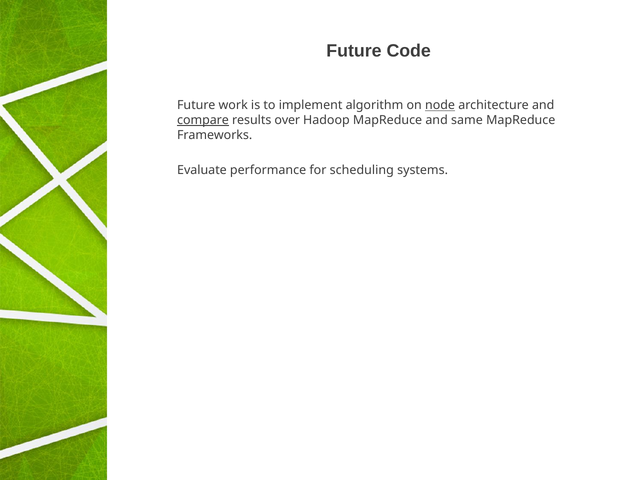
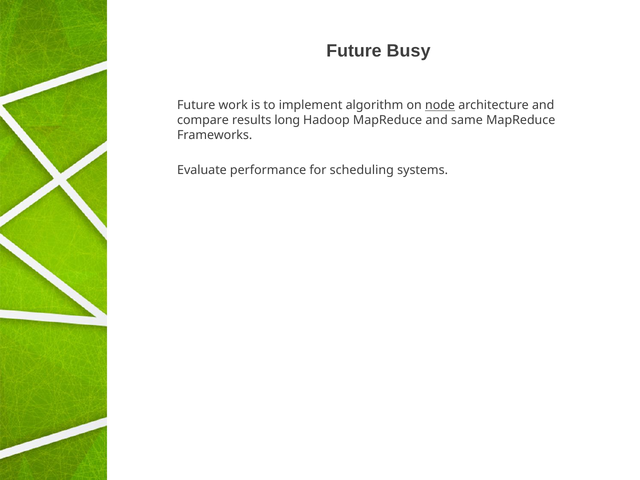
Code: Code -> Busy
compare underline: present -> none
over: over -> long
